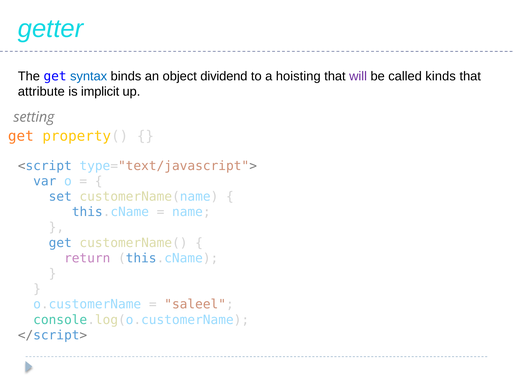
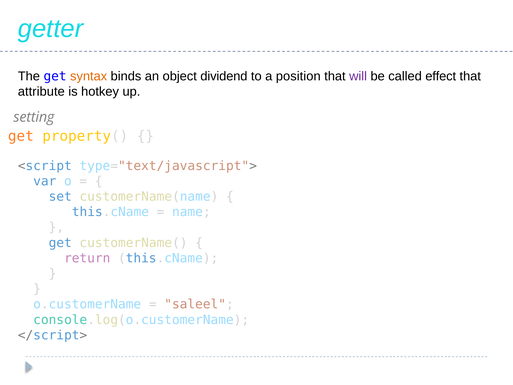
syntax colour: blue -> orange
hoisting: hoisting -> position
kinds: kinds -> effect
implicit: implicit -> hotkey
